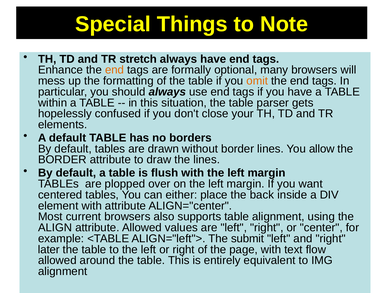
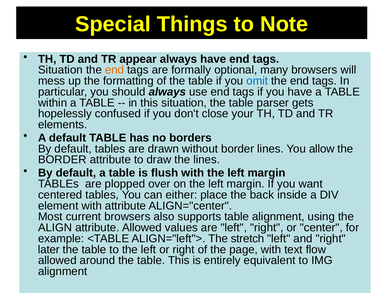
stretch: stretch -> appear
Enhance at (60, 70): Enhance -> Situation
omit colour: orange -> blue
submit: submit -> stretch
